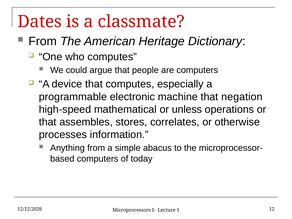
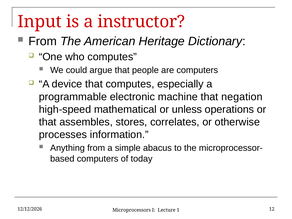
Dates: Dates -> Input
classmate: classmate -> instructor
